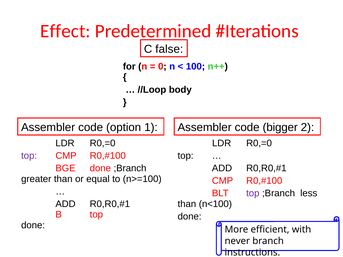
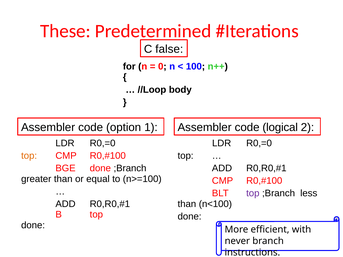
Effect: Effect -> These
bigger: bigger -> logical
top at (29, 156) colour: purple -> orange
